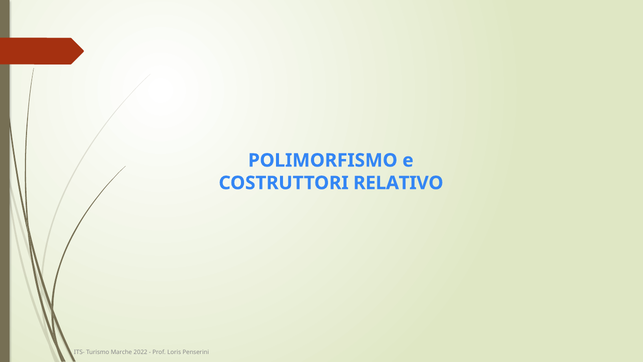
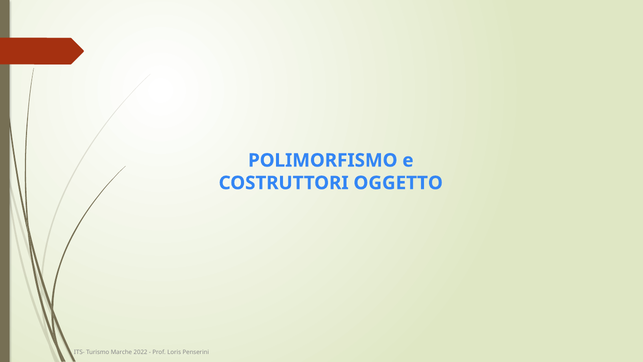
RELATIVO: RELATIVO -> OGGETTO
